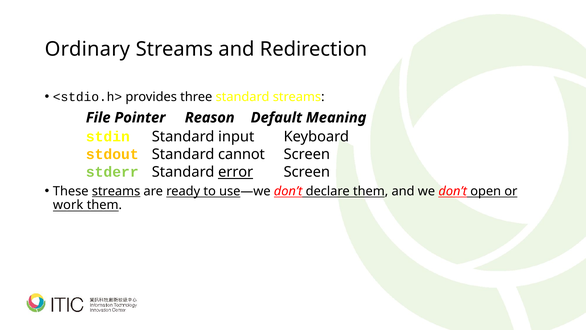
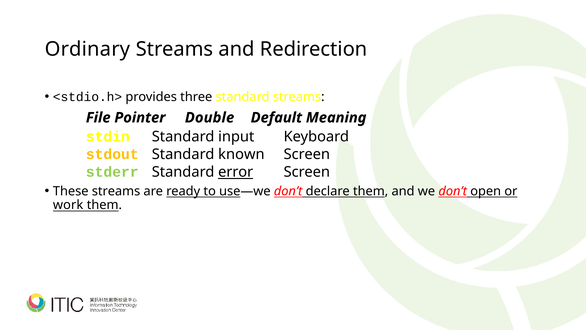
Reason: Reason -> Double
cannot: cannot -> known
streams at (116, 191) underline: present -> none
